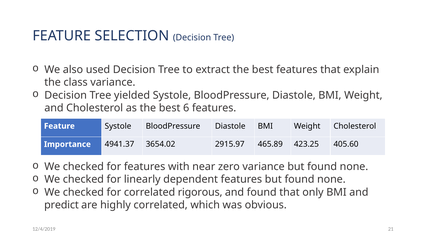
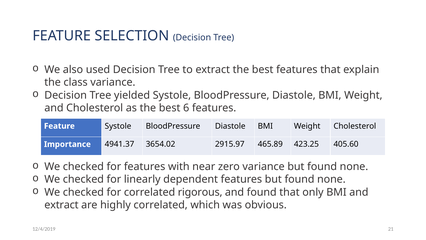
predict at (61, 205): predict -> extract
